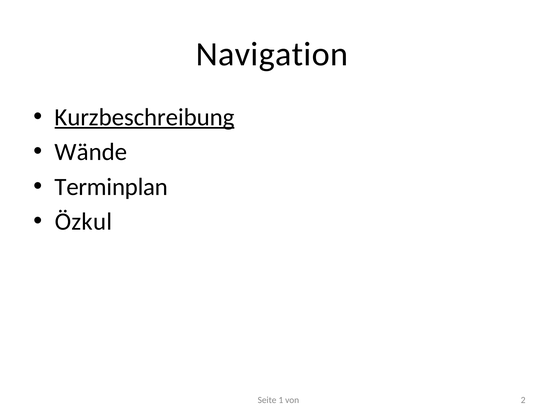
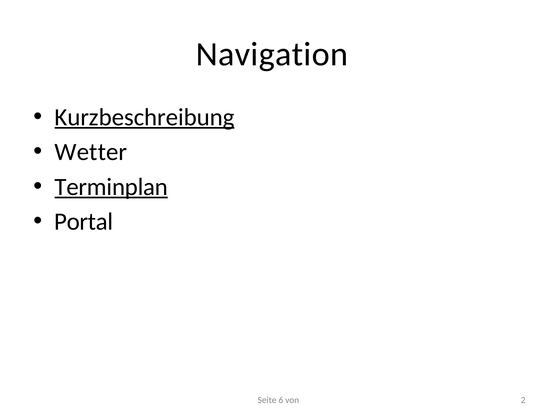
Wände: Wände -> Wetter
Terminplan underline: none -> present
Özkul: Özkul -> Portal
1: 1 -> 6
